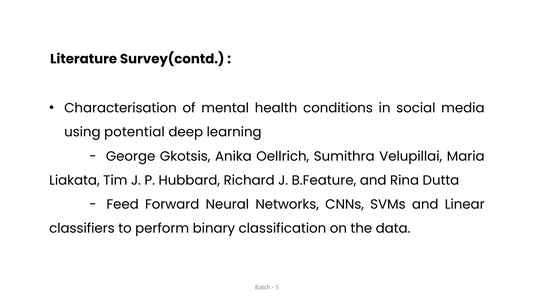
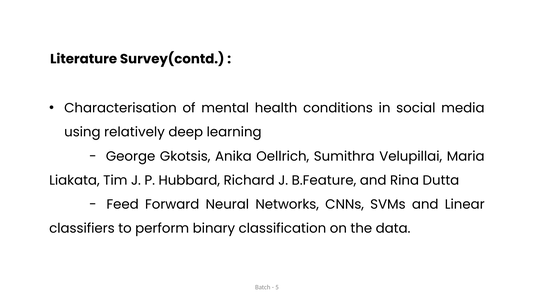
potential: potential -> relatively
